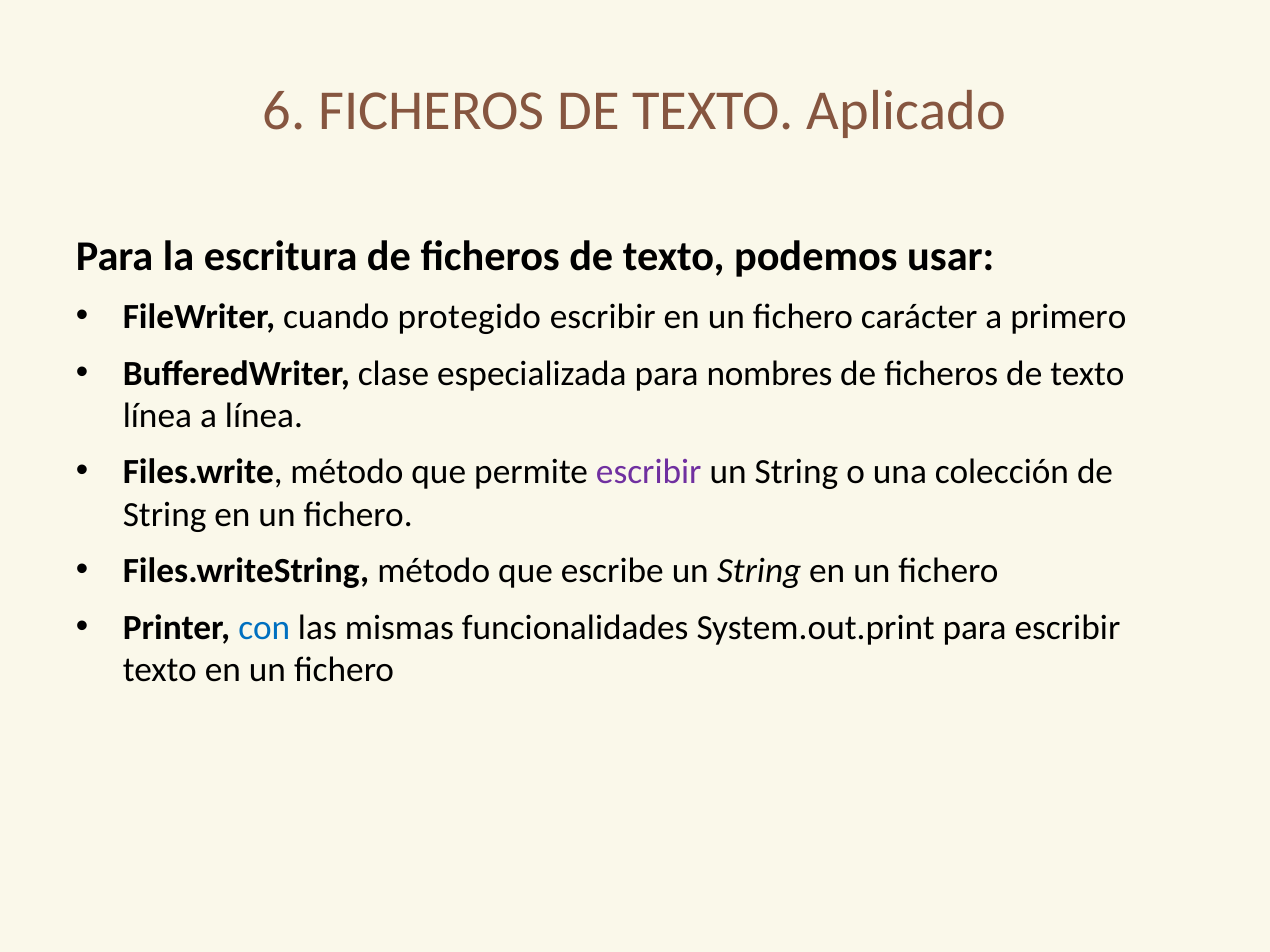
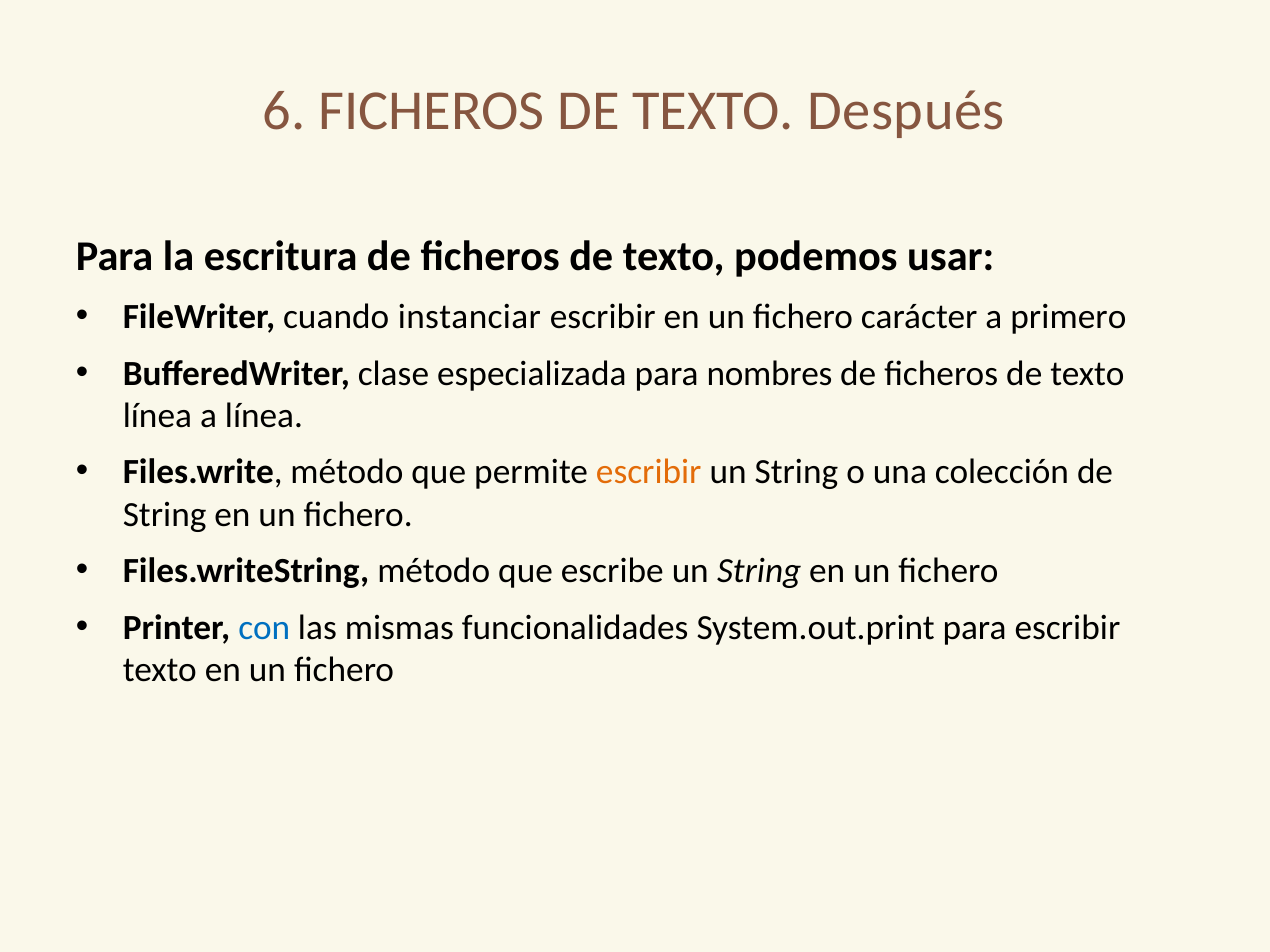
Aplicado: Aplicado -> Después
protegido: protegido -> instanciar
escribir at (649, 473) colour: purple -> orange
